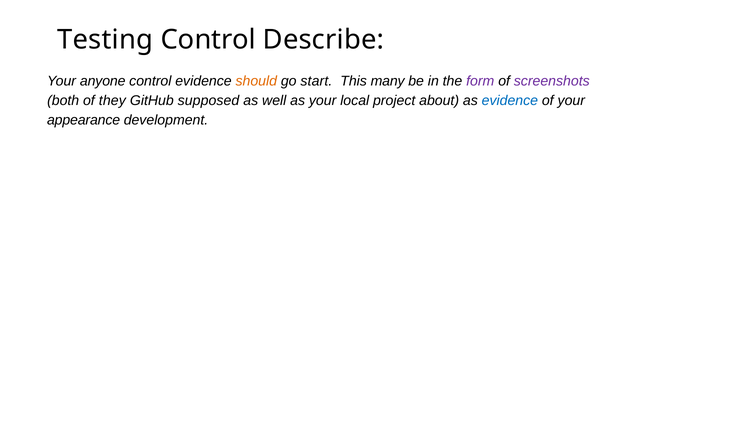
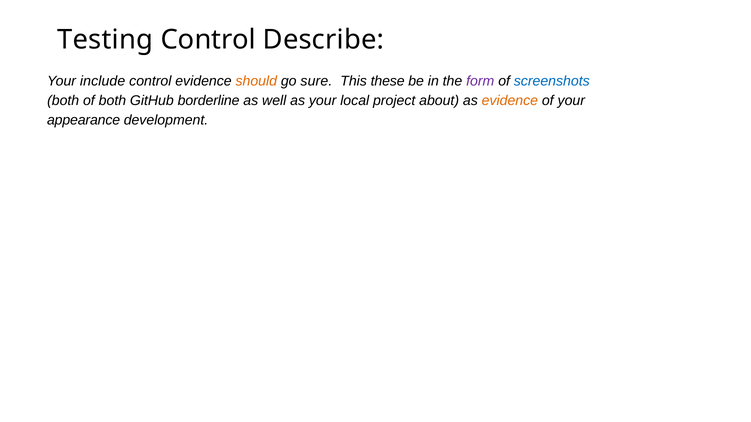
anyone: anyone -> include
start: start -> sure
many: many -> these
screenshots colour: purple -> blue
of they: they -> both
supposed: supposed -> borderline
evidence at (510, 101) colour: blue -> orange
